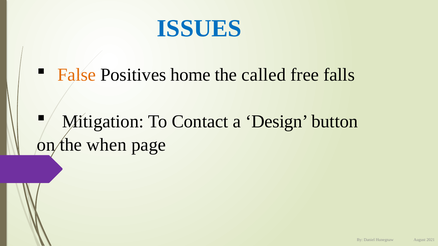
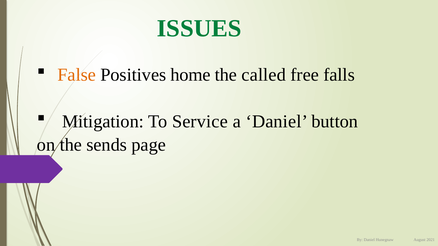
ISSUES colour: blue -> green
Contact: Contact -> Service
a Design: Design -> Daniel
when: when -> sends
